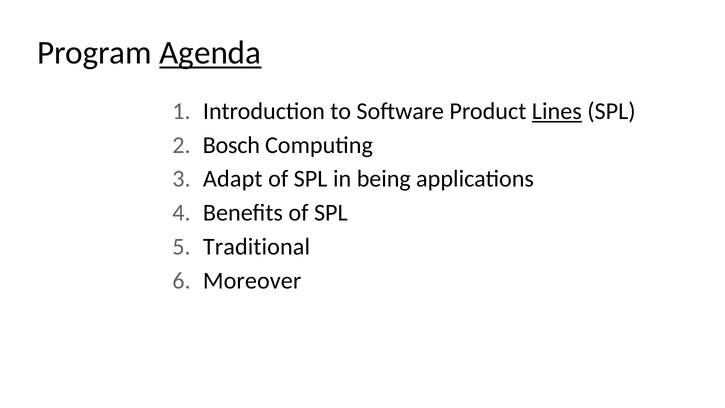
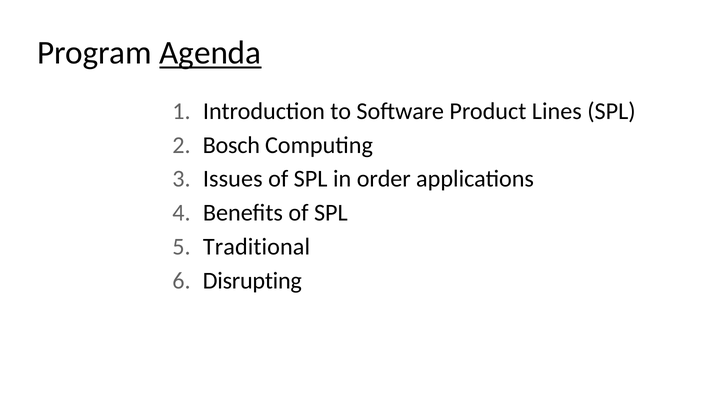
Lines underline: present -> none
Adapt: Adapt -> Issues
being: being -> order
Moreover: Moreover -> Disrupting
